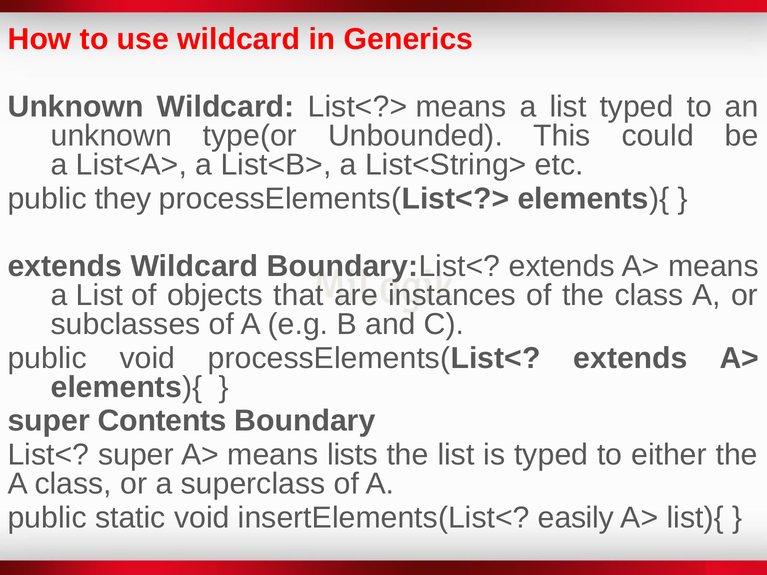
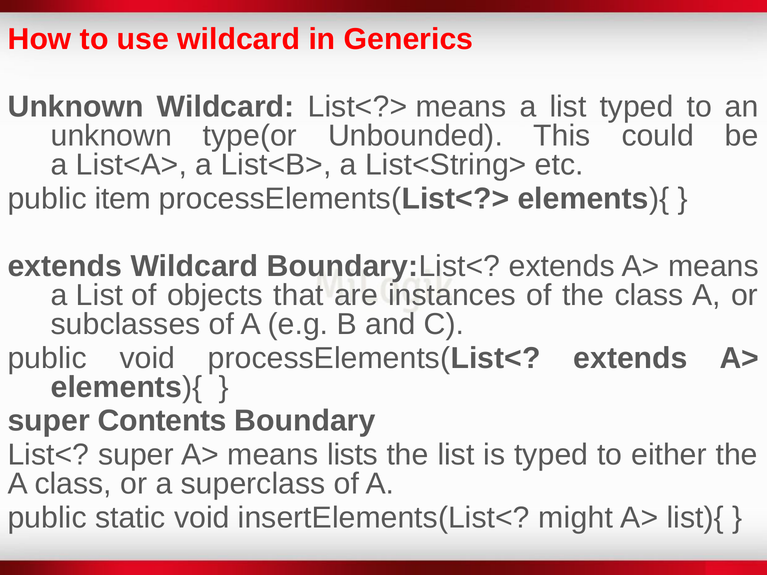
they: they -> item
easily: easily -> might
